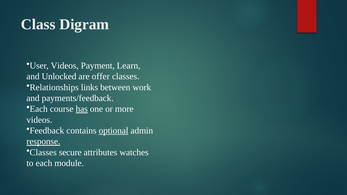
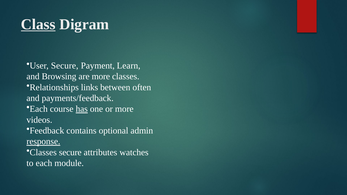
Class underline: none -> present
User Videos: Videos -> Secure
Unlocked: Unlocked -> Browsing
are offer: offer -> more
work: work -> often
optional underline: present -> none
